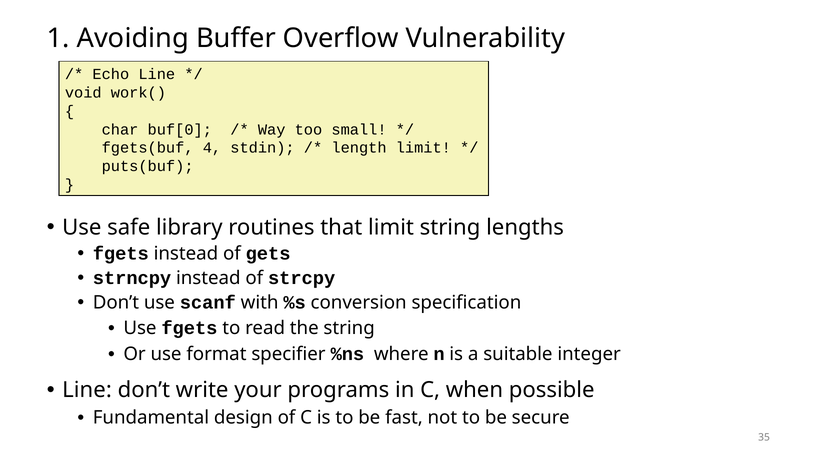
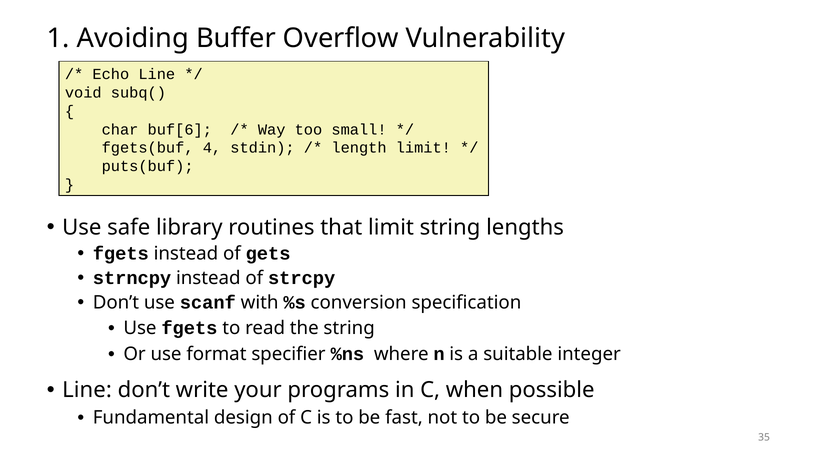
work(: work( -> subq(
buf[0: buf[0 -> buf[6
